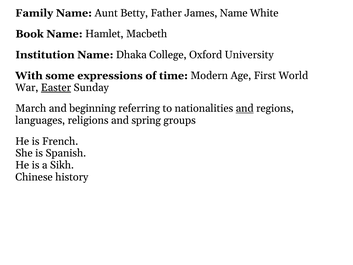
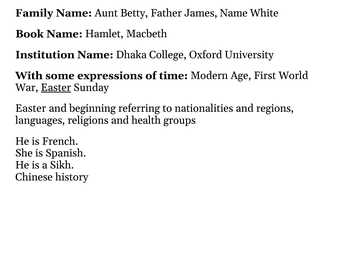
March at (31, 108): March -> Easter
and at (245, 108) underline: present -> none
spring: spring -> health
